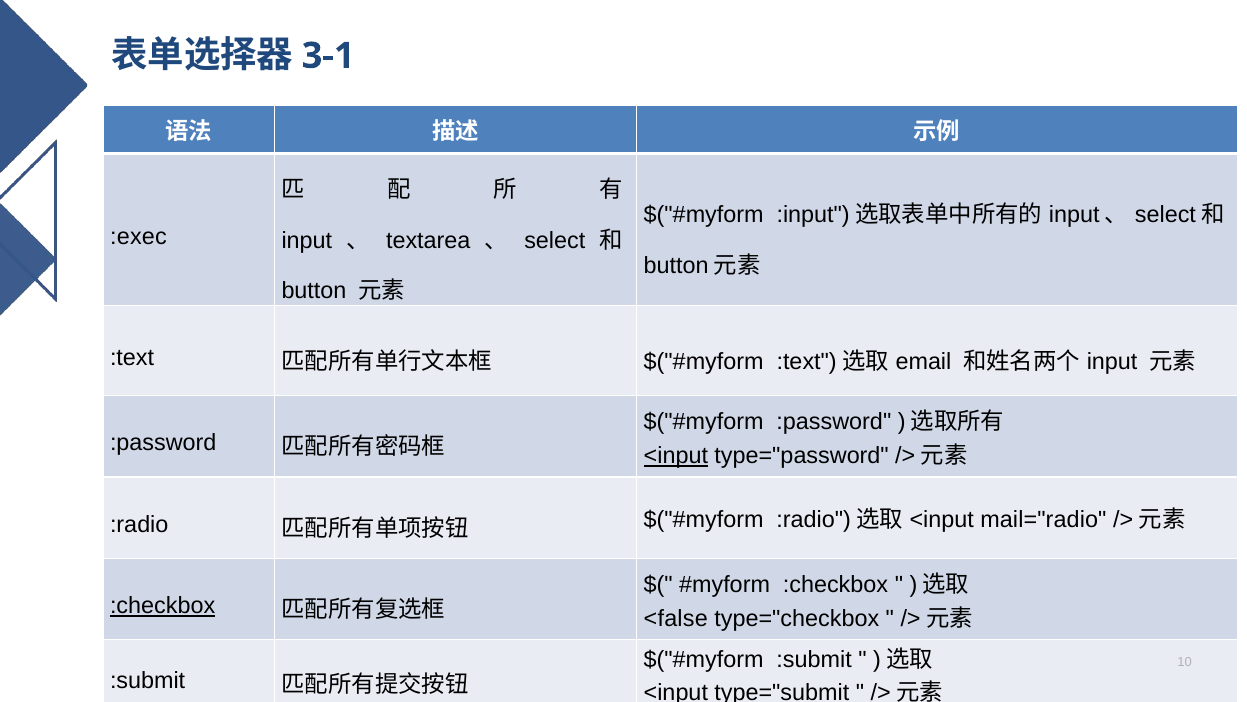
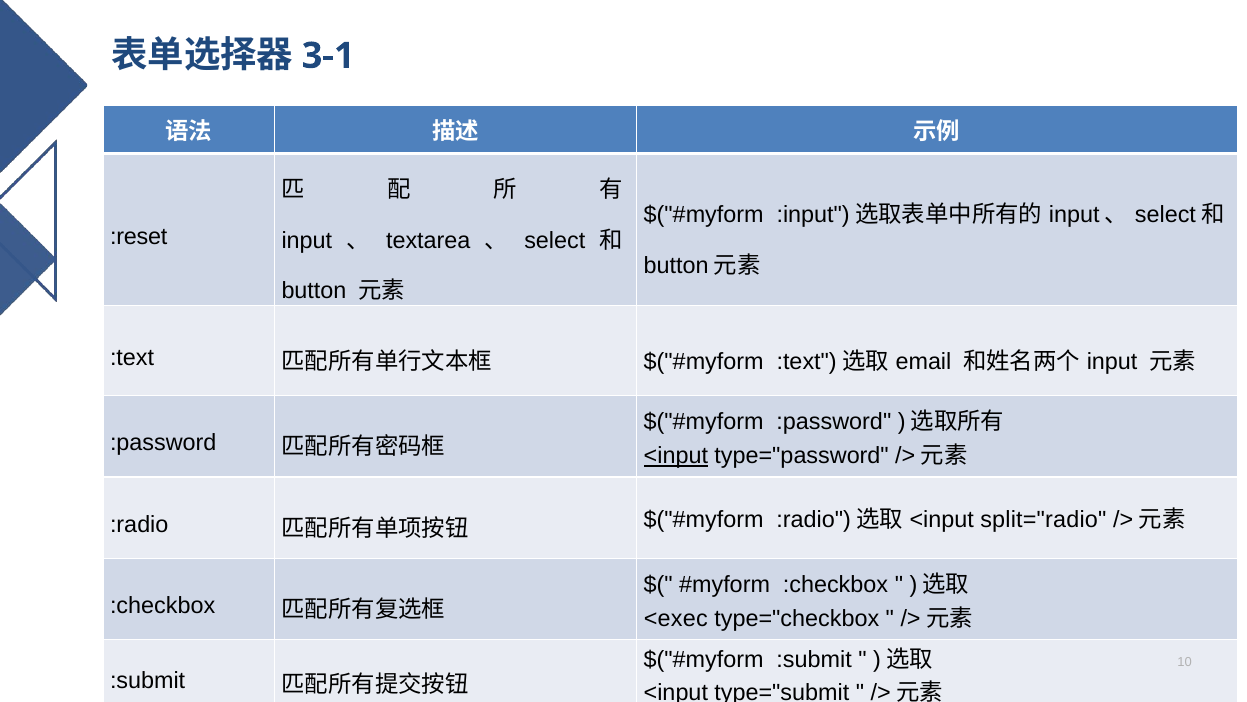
:exec: :exec -> :reset
mail="radio: mail="radio -> split="radio
:checkbox at (163, 606) underline: present -> none
<false: <false -> <exec
